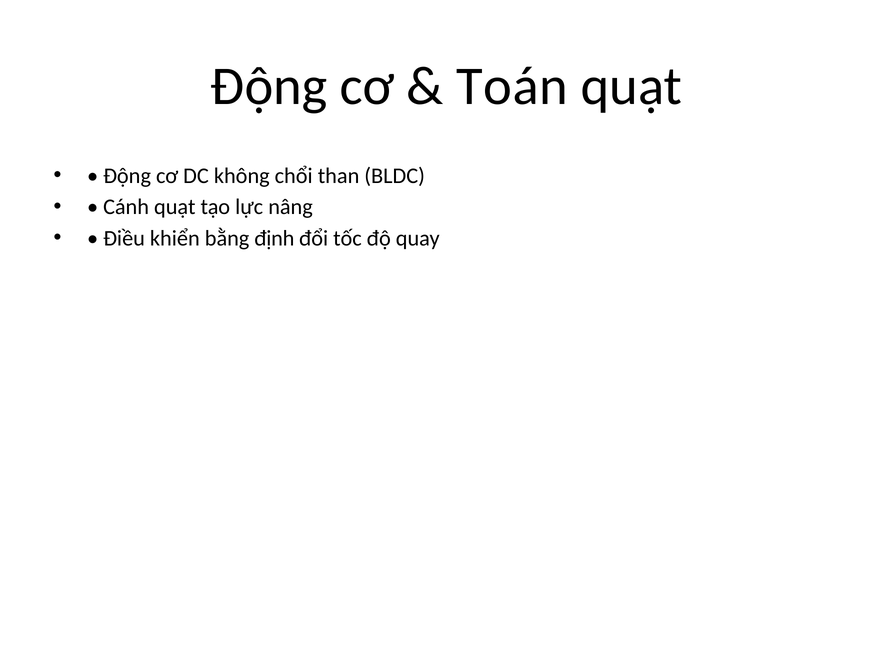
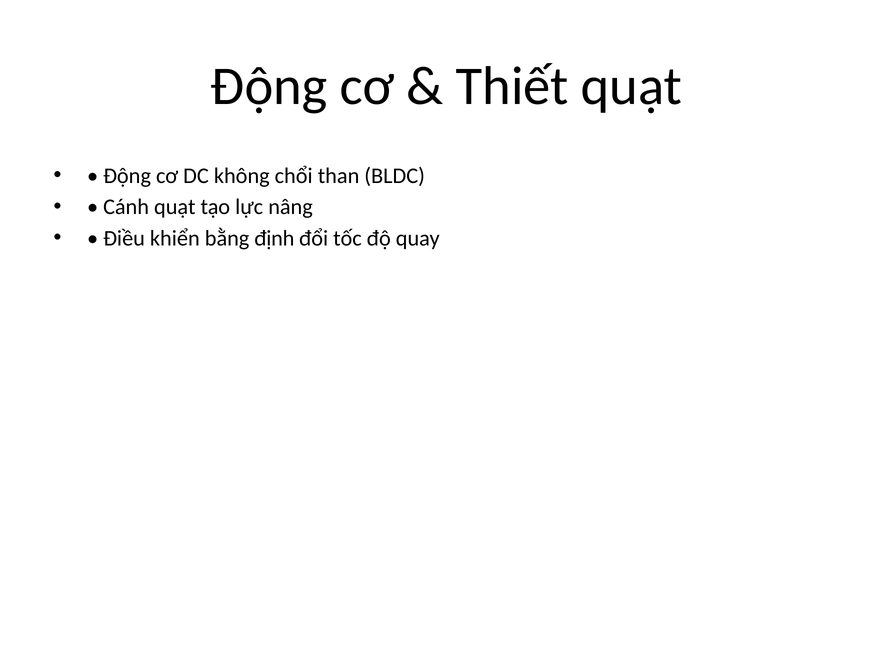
Toán: Toán -> Thiết
